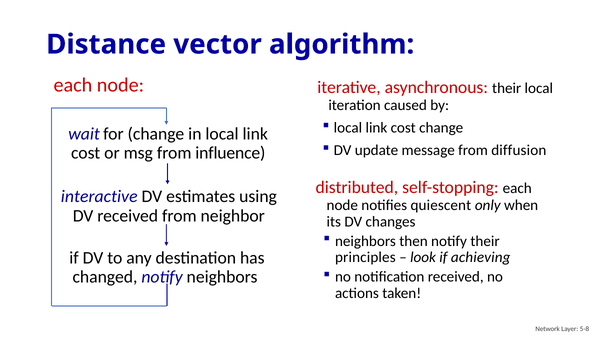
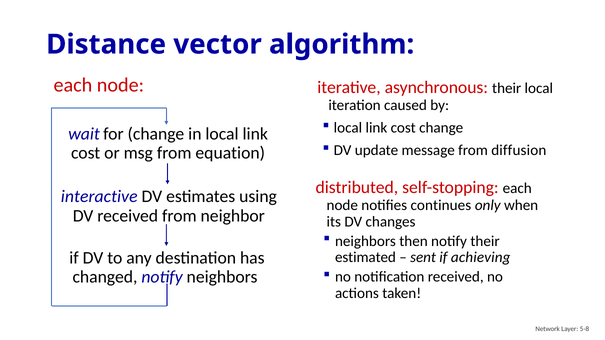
influence: influence -> equation
quiescent: quiescent -> continues
principles: principles -> estimated
look: look -> sent
